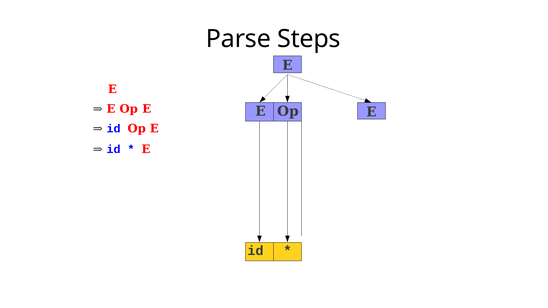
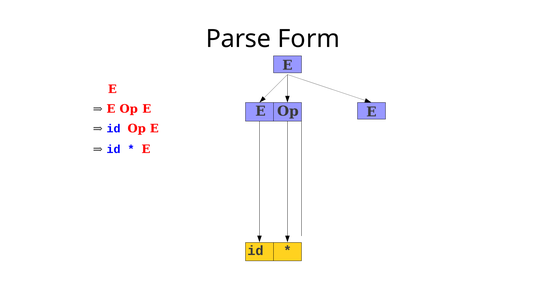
Steps: Steps -> Form
